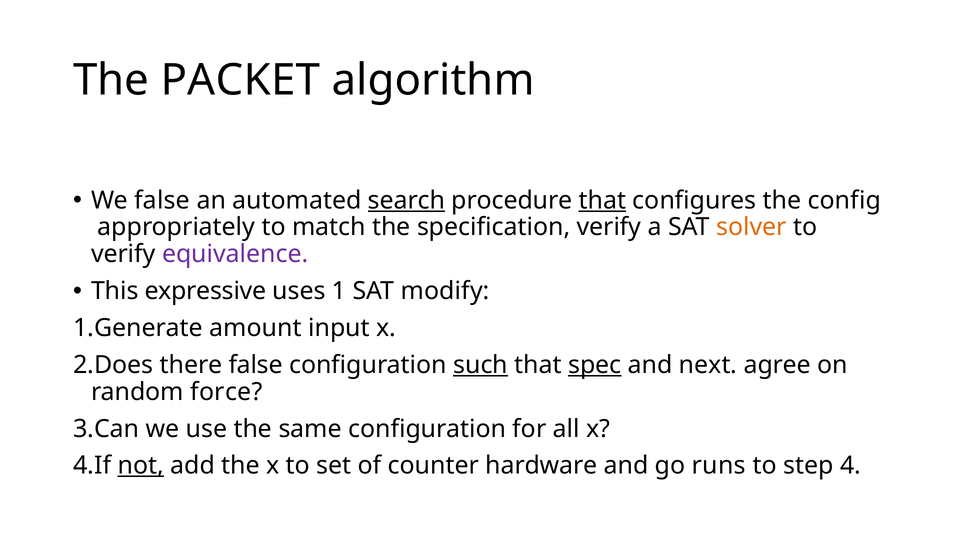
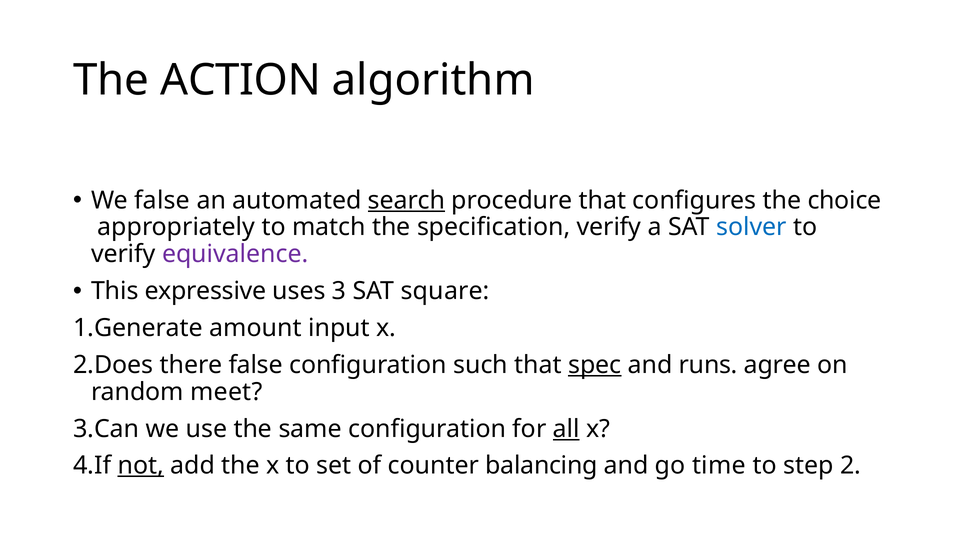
PACKET: PACKET -> ACTION
that at (602, 200) underline: present -> none
config: config -> choice
solver colour: orange -> blue
1: 1 -> 3
modify: modify -> square
such underline: present -> none
next: next -> runs
force: force -> meet
all underline: none -> present
hardware: hardware -> balancing
runs: runs -> time
4: 4 -> 2
